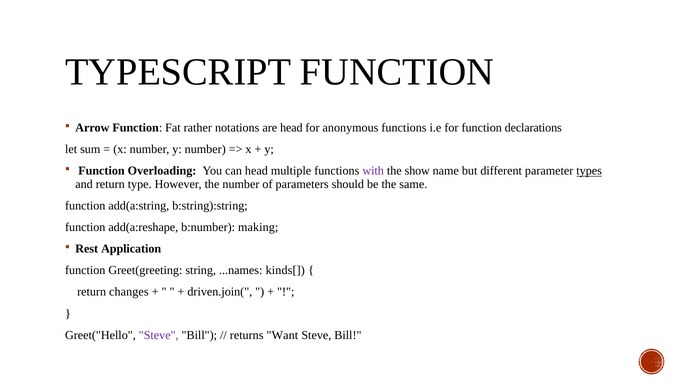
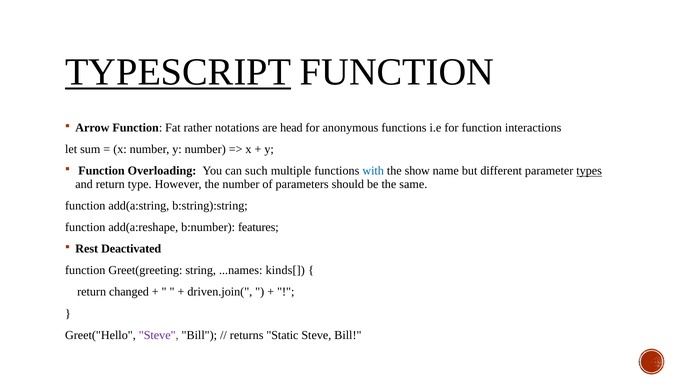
TYPESCRIPT underline: none -> present
declarations: declarations -> interactions
can head: head -> such
with colour: purple -> blue
making: making -> features
Application: Application -> Deactivated
changes: changes -> changed
Want: Want -> Static
